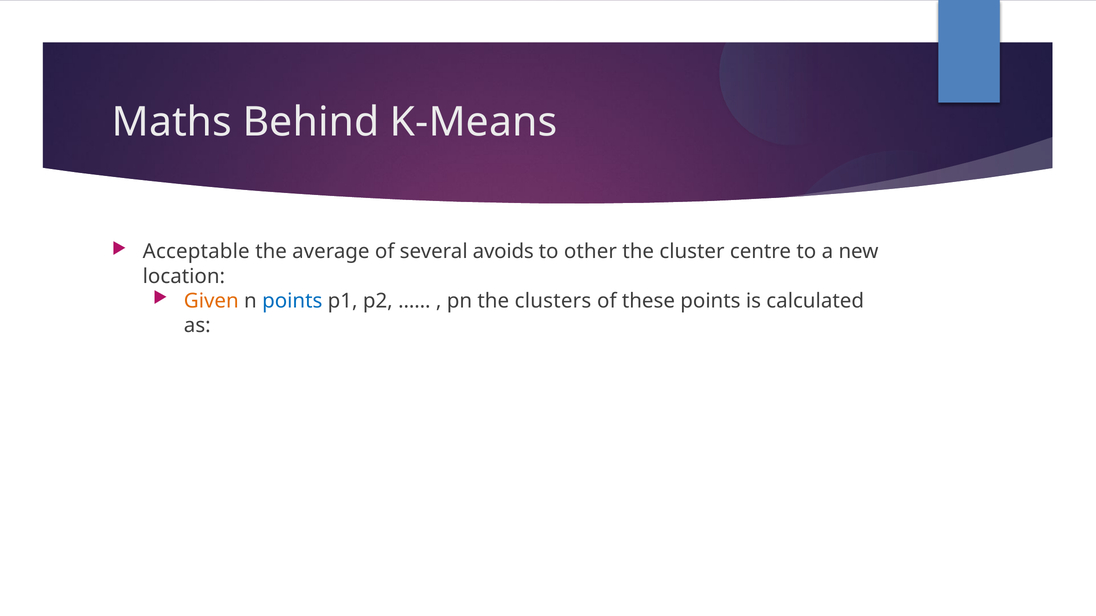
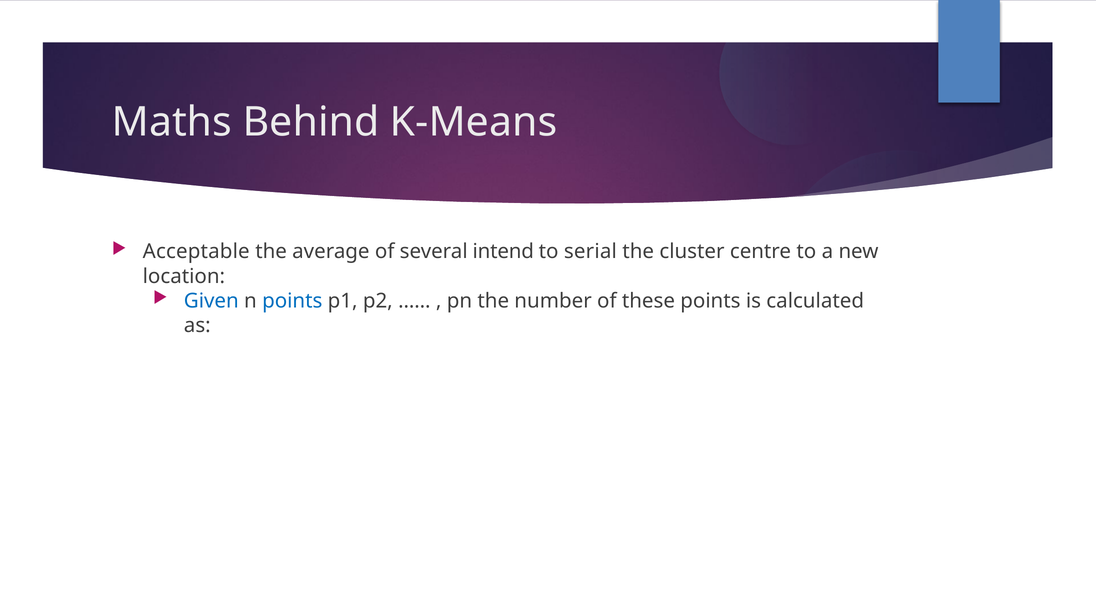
avoids: avoids -> intend
other: other -> serial
Given colour: orange -> blue
clusters: clusters -> number
